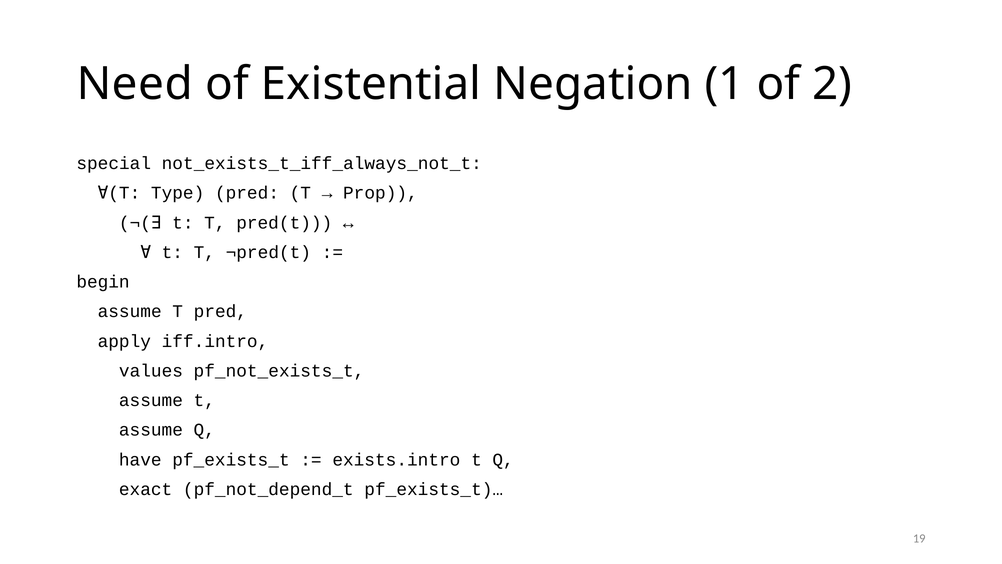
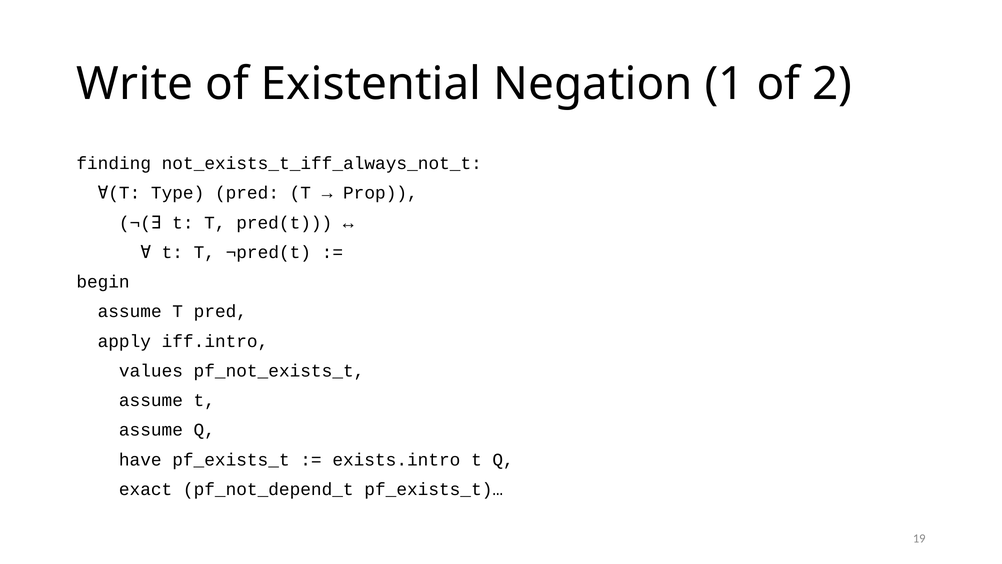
Need: Need -> Write
special: special -> finding
